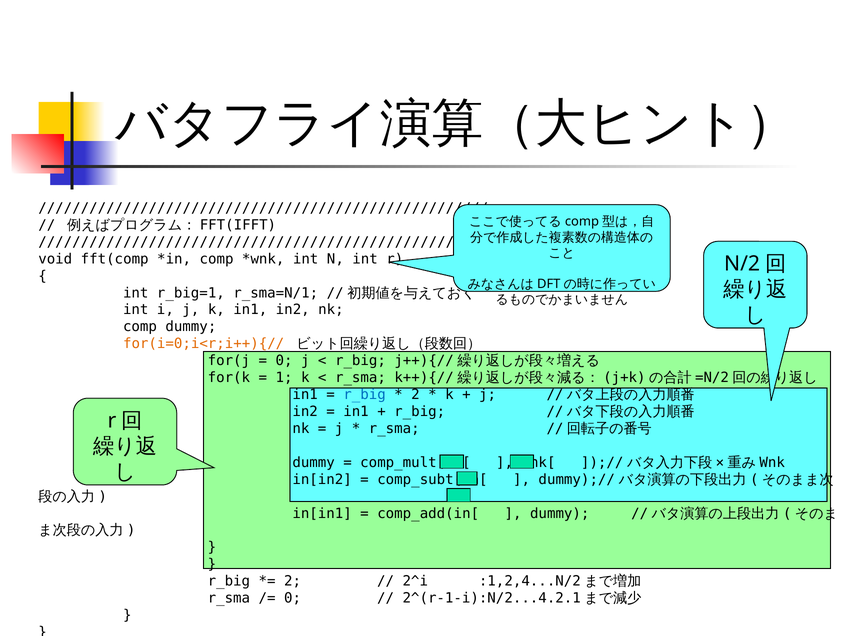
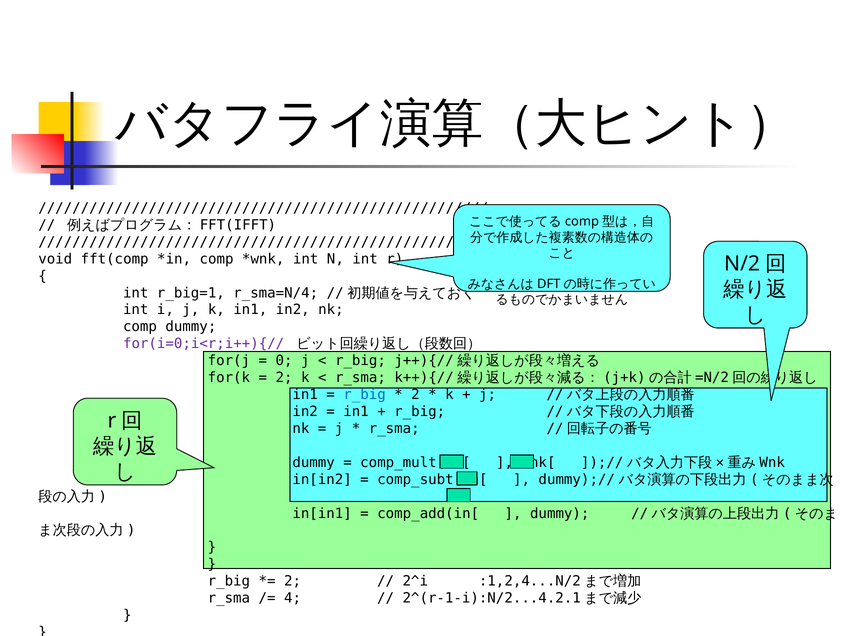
r_sma=N/1: r_sma=N/1 -> r_sma=N/4
for(i=0;i<r;i++){// colour: orange -> purple
1 at (284, 377): 1 -> 2
0 at (293, 597): 0 -> 4
